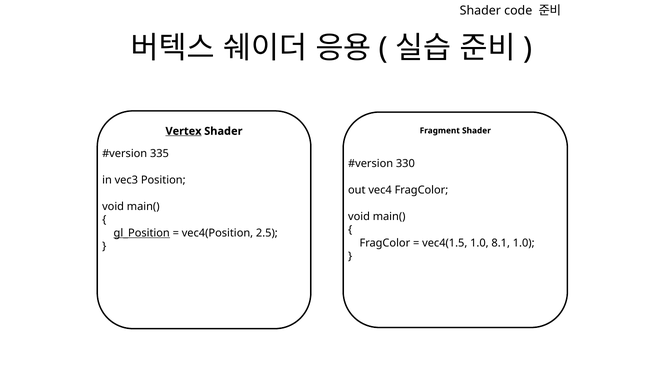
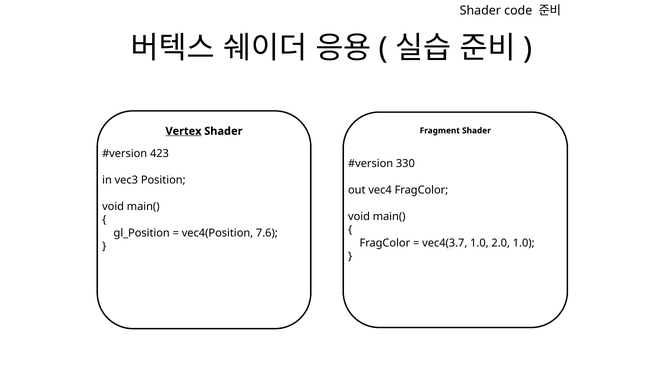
335: 335 -> 423
gl_Position underline: present -> none
2.5: 2.5 -> 7.6
vec4(1.5: vec4(1.5 -> vec4(3.7
8.1: 8.1 -> 2.0
